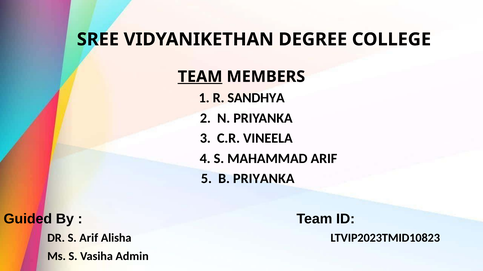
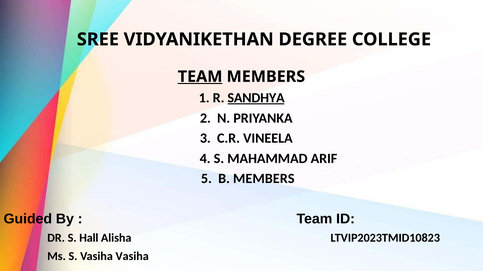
SANDHYA underline: none -> present
B PRIYANKA: PRIYANKA -> MEMBERS
S Arif: Arif -> Hall
Vasiha Admin: Admin -> Vasiha
